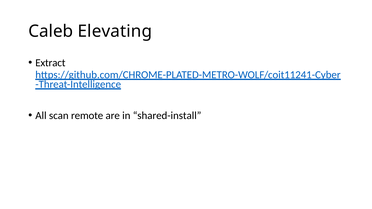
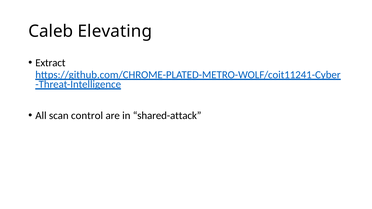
remote: remote -> control
shared-install: shared-install -> shared-attack
